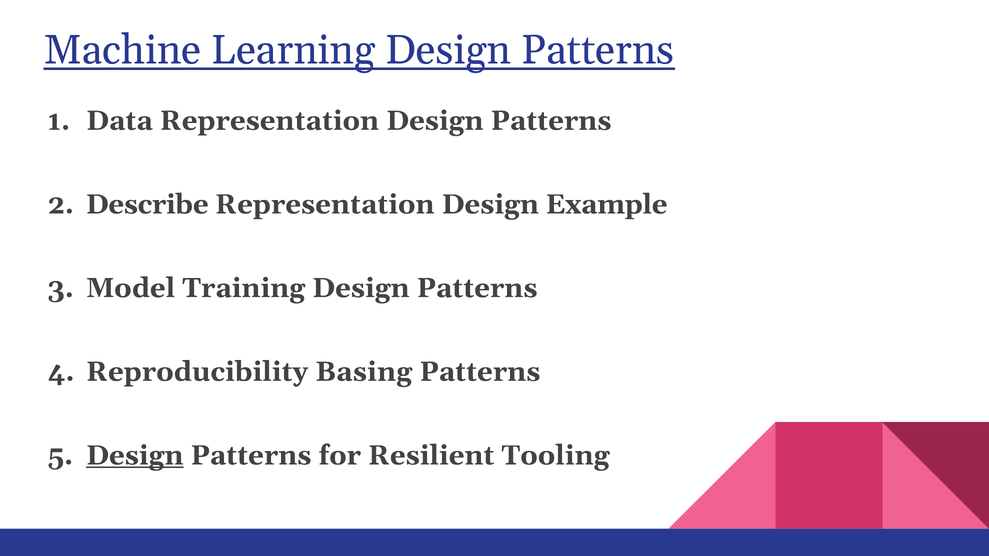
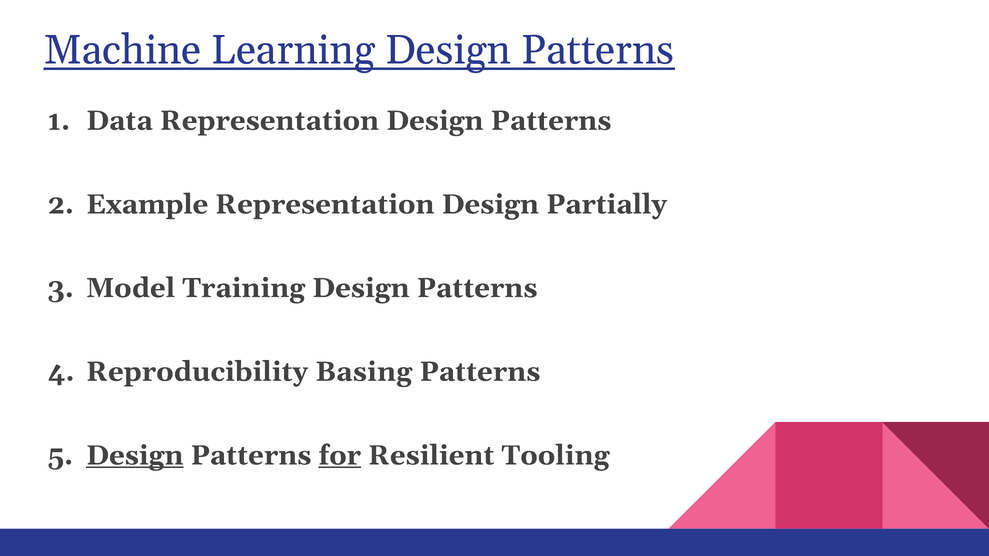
Describe: Describe -> Example
Example: Example -> Partially
for underline: none -> present
